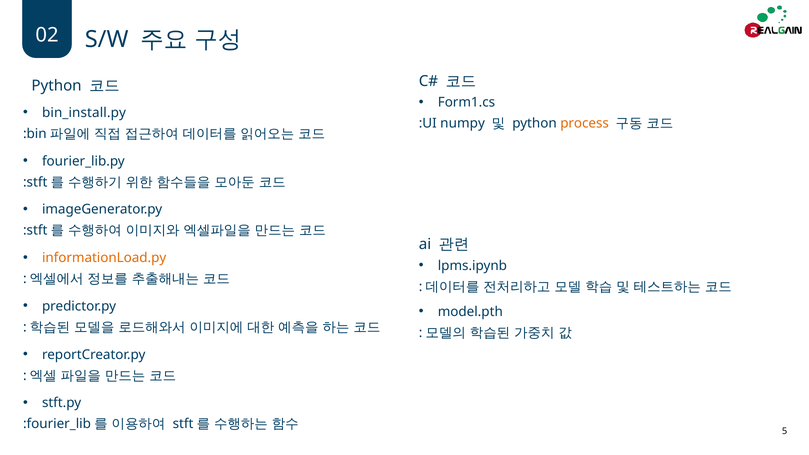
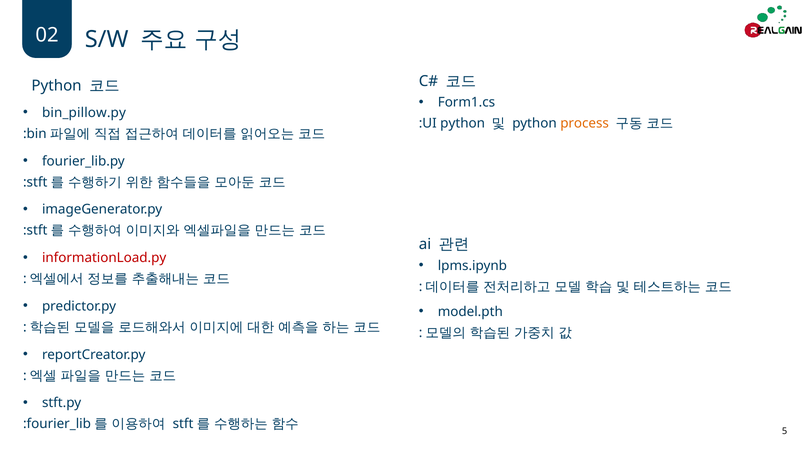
bin_install.py: bin_install.py -> bin_pillow.py
:UI numpy: numpy -> python
informationLoad.py colour: orange -> red
